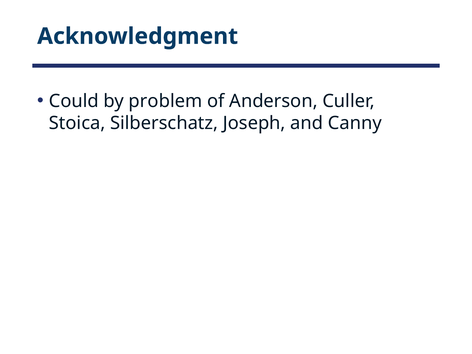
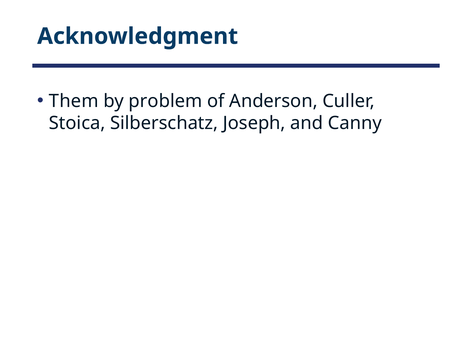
Could: Could -> Them
